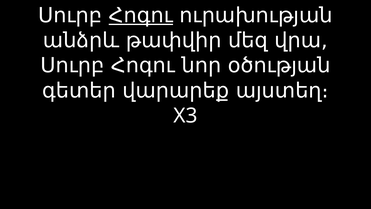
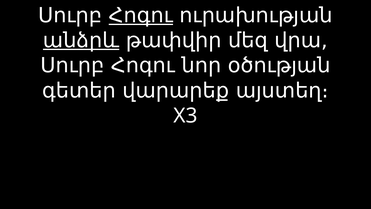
անձրև underline: none -> present
